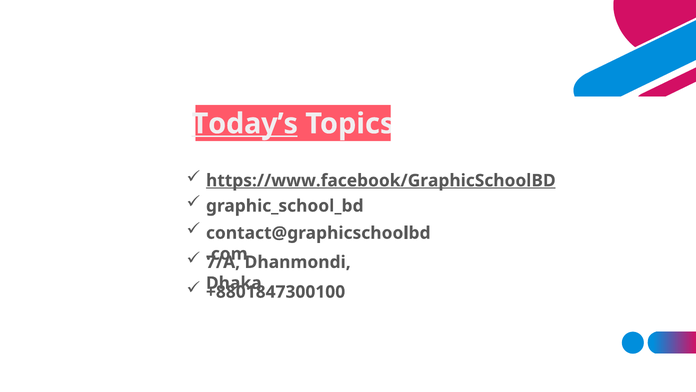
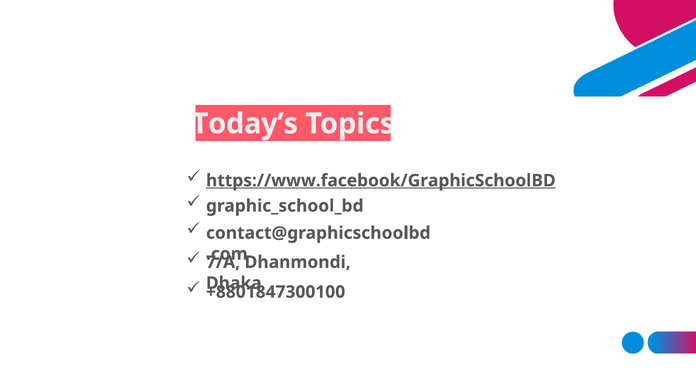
Today’s underline: present -> none
